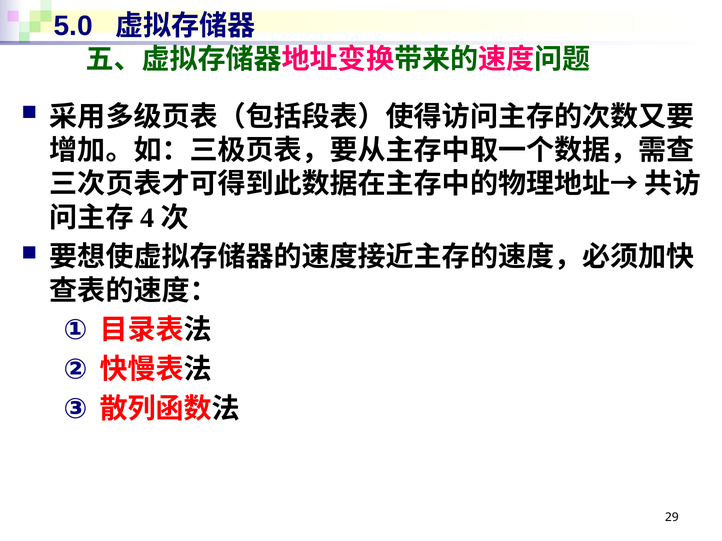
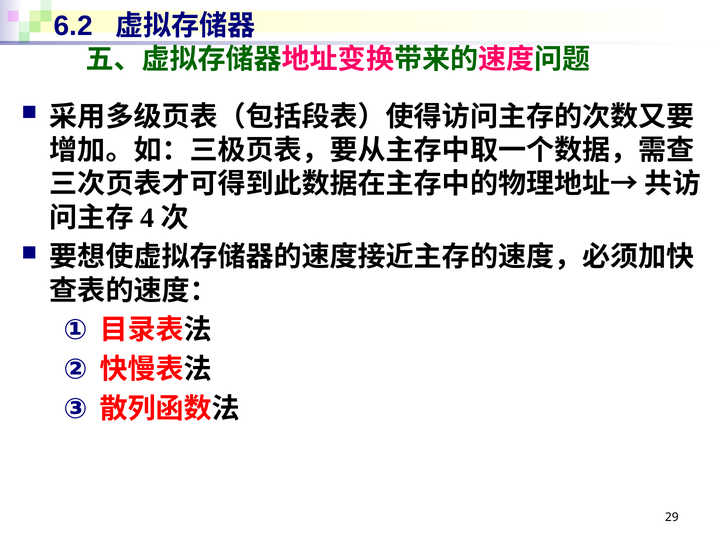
5.0: 5.0 -> 6.2
